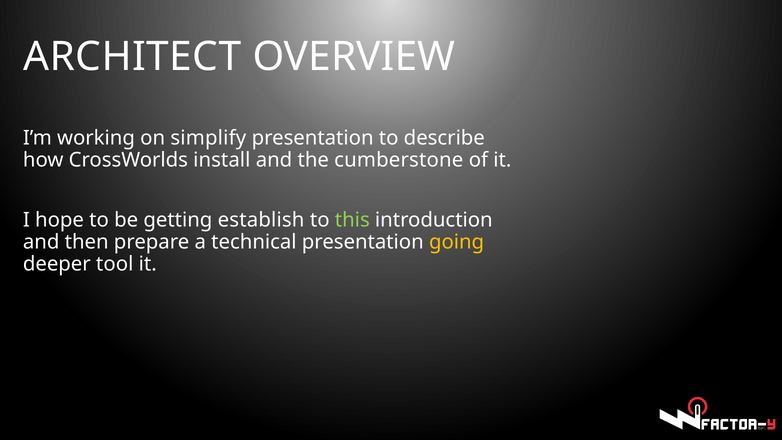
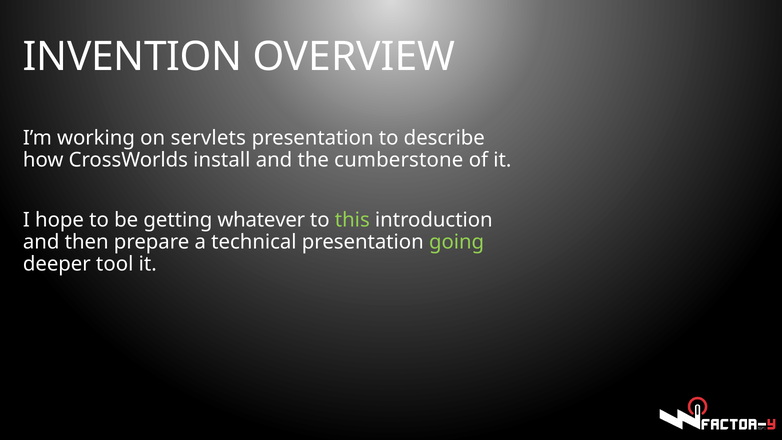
ARCHITECT: ARCHITECT -> INVENTION
simplify: simplify -> servlets
establish: establish -> whatever
going colour: yellow -> light green
